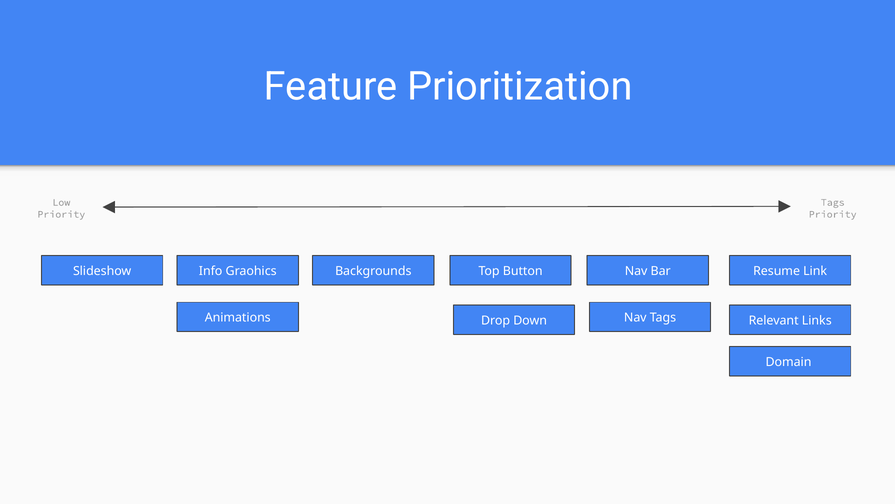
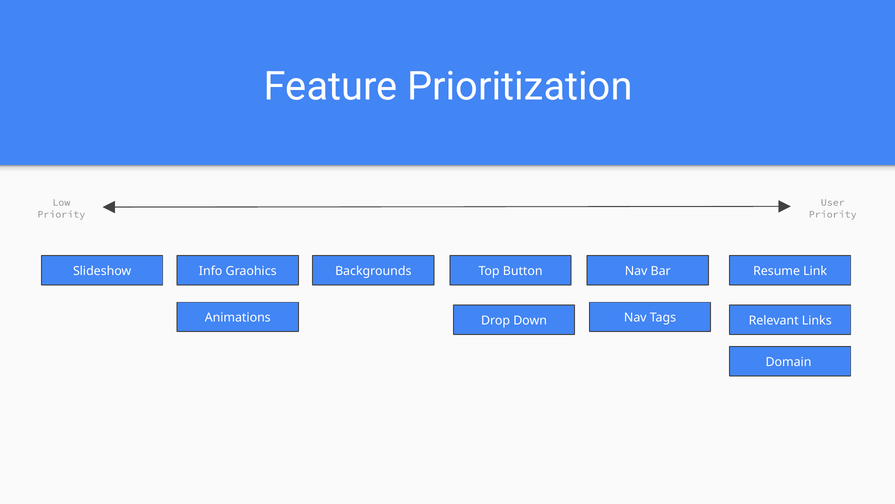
Tags at (833, 202): Tags -> User
